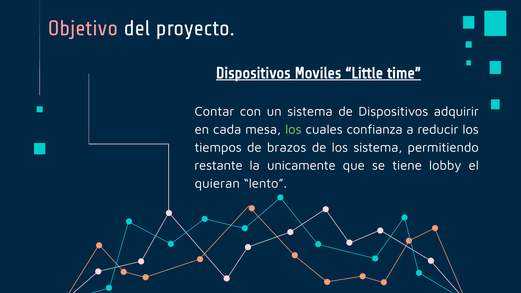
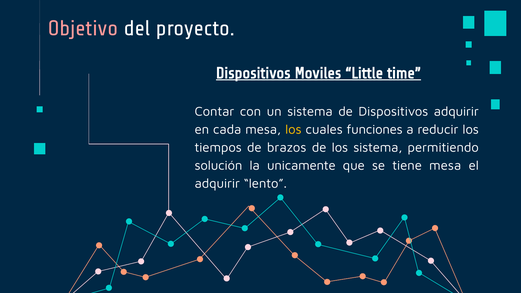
los at (293, 130) colour: light green -> yellow
confianza: confianza -> funciones
restante: restante -> solución
tiene lobby: lobby -> mesa
quieran at (217, 184): quieran -> adquirir
